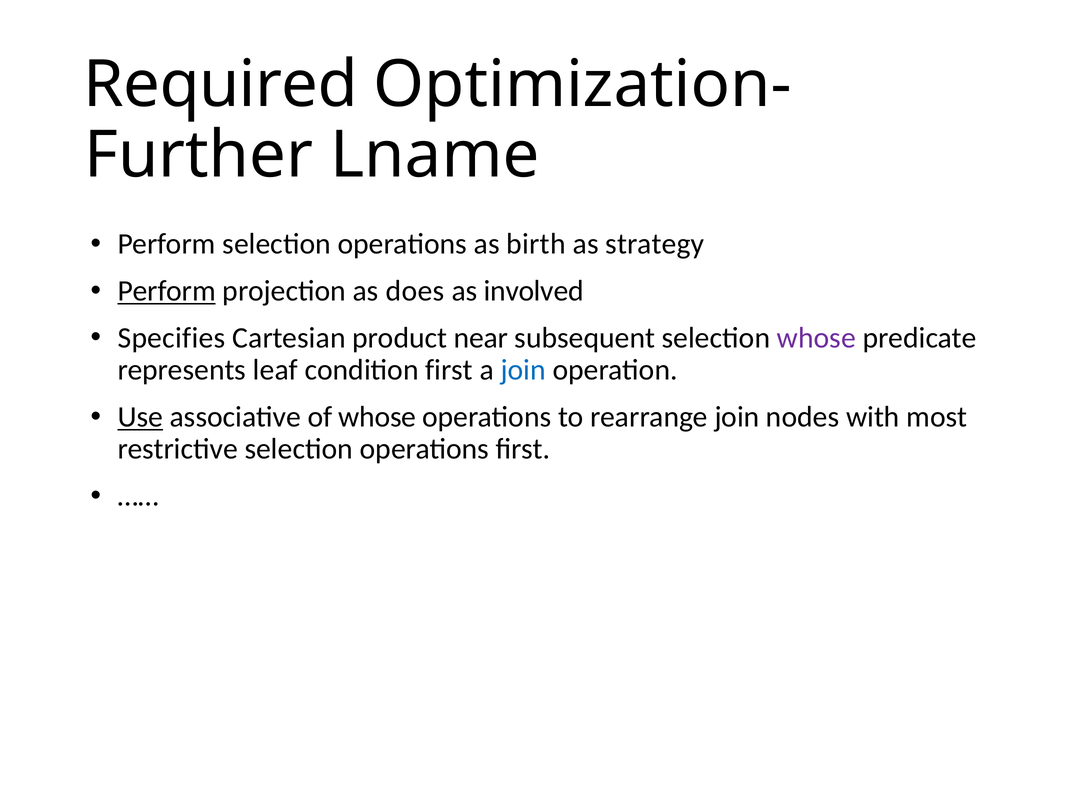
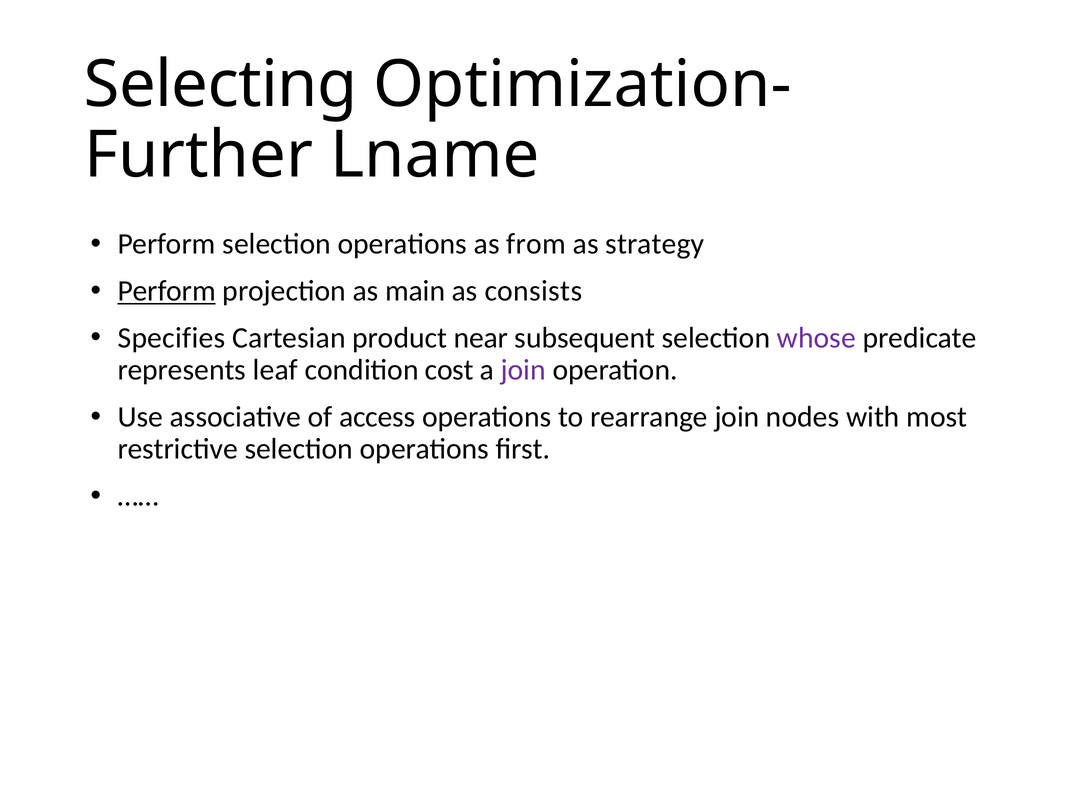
Required: Required -> Selecting
birth: birth -> from
does: does -> main
involved: involved -> consists
condition first: first -> cost
join at (523, 370) colour: blue -> purple
Use underline: present -> none
of whose: whose -> access
